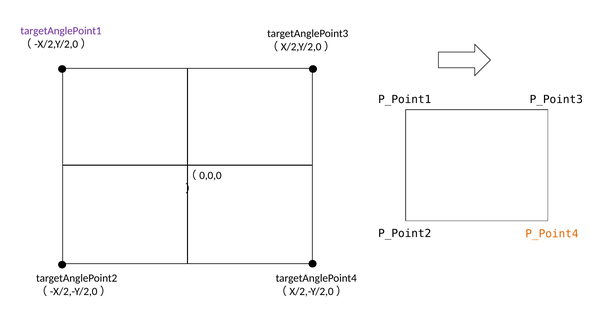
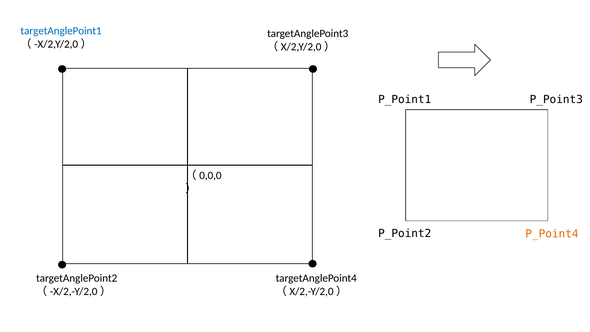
targetAnglePoint1 colour: purple -> blue
